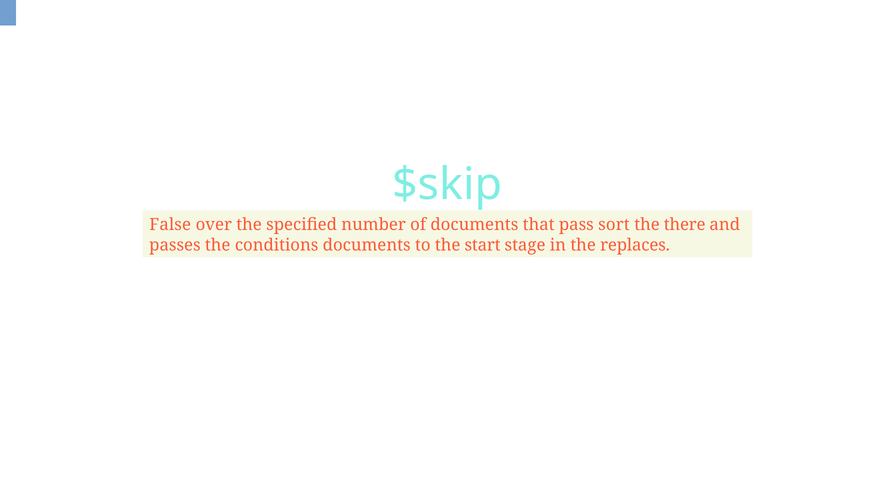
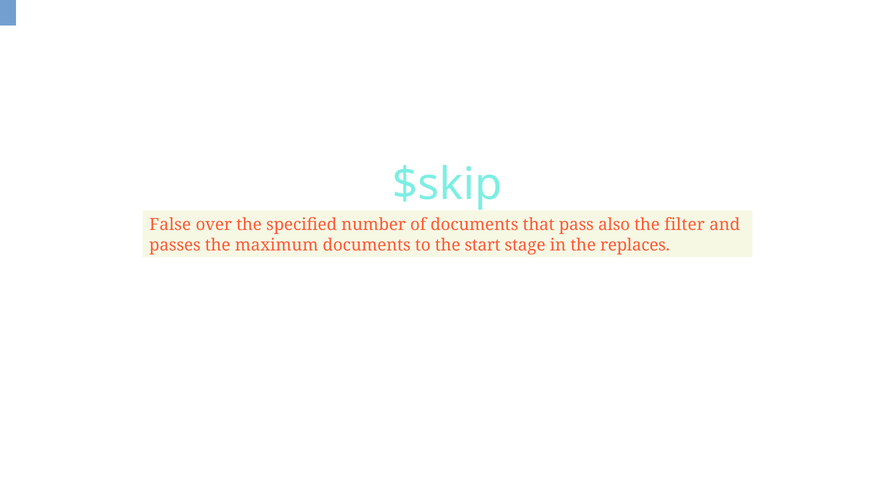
sort: sort -> also
there: there -> filter
conditions: conditions -> maximum
